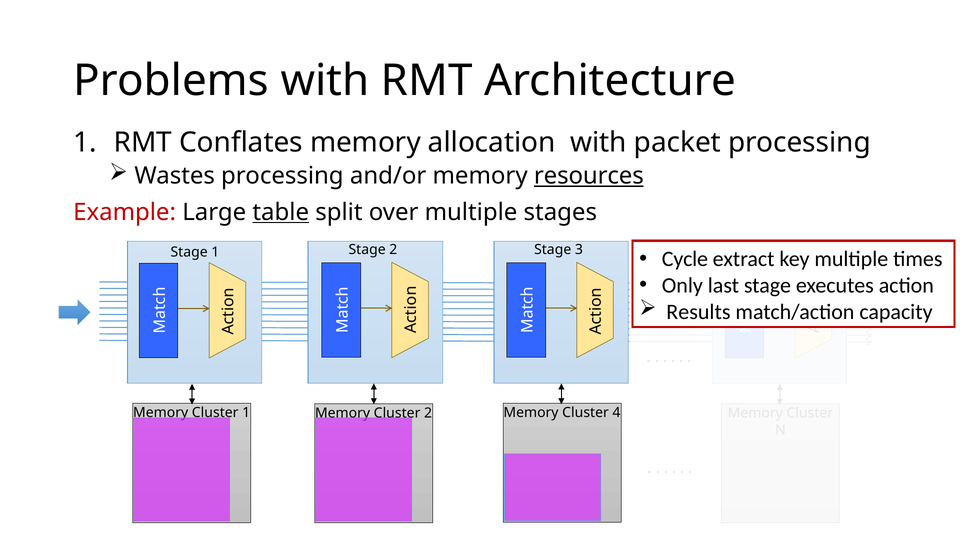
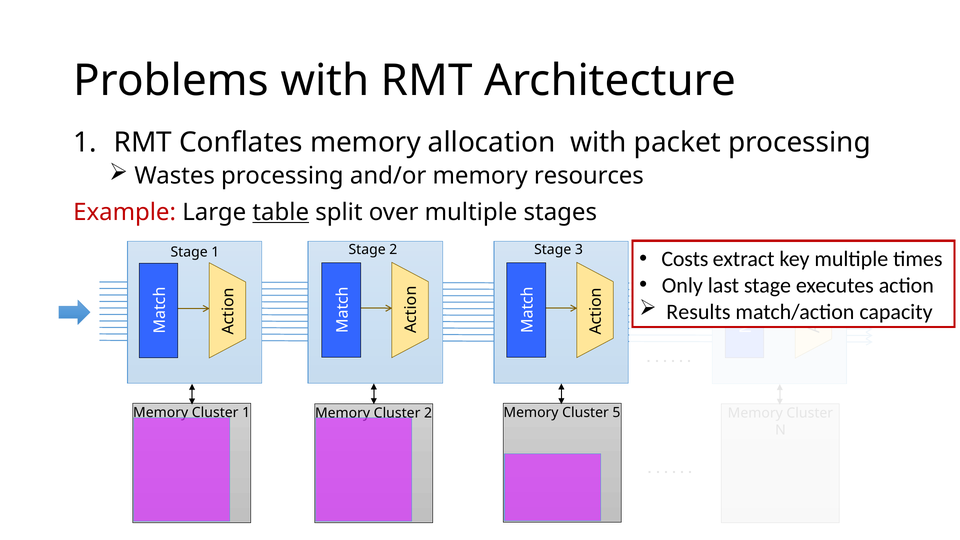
resources underline: present -> none
Cycle: Cycle -> Costs
4: 4 -> 5
